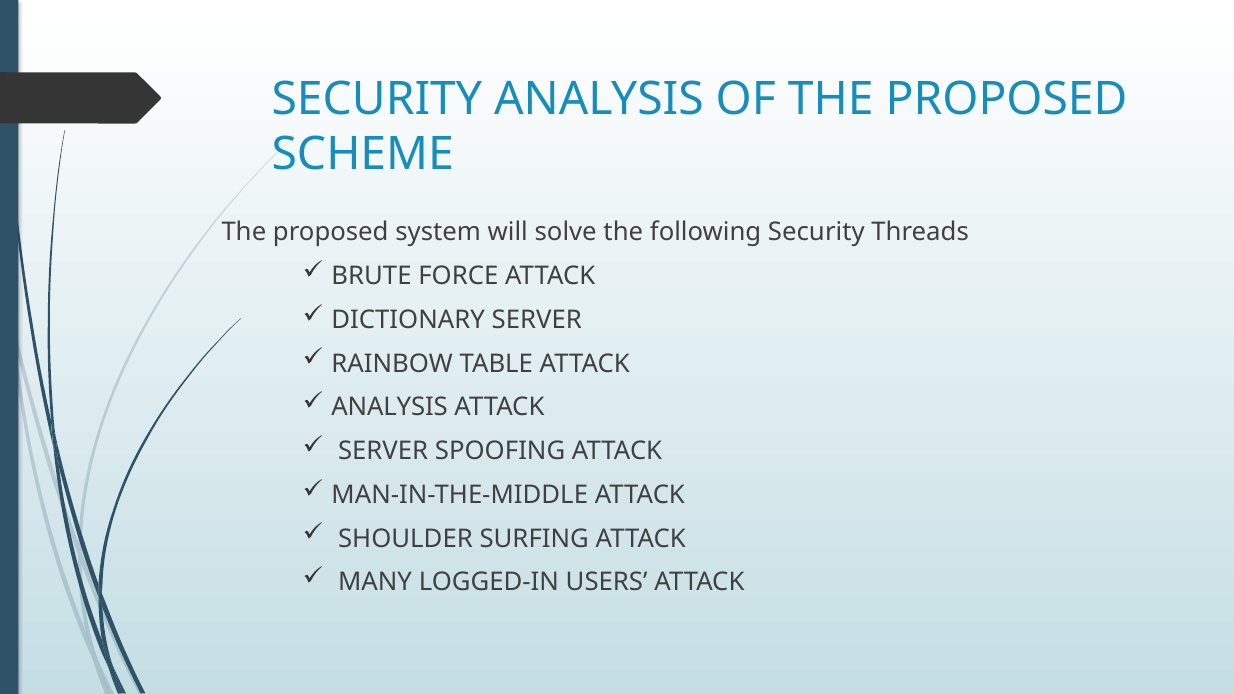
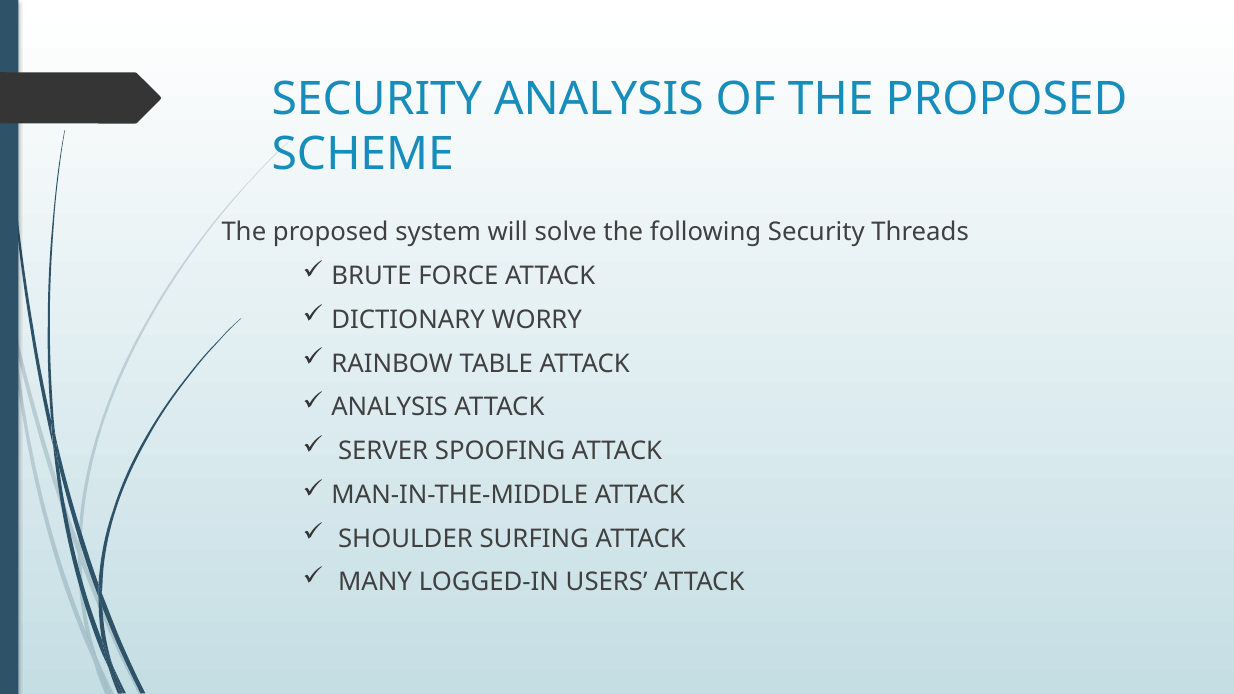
DICTIONARY SERVER: SERVER -> WORRY
